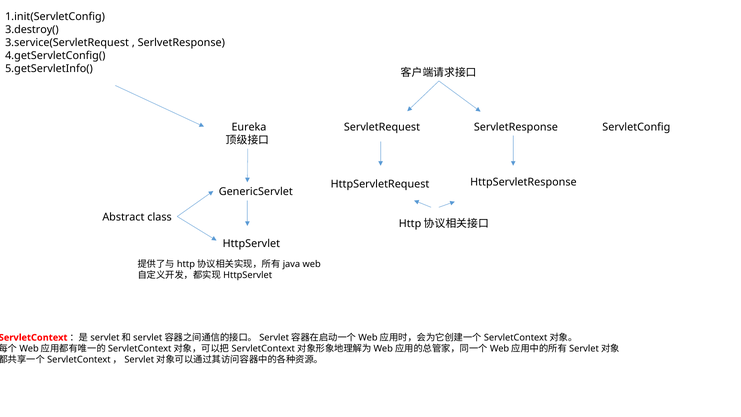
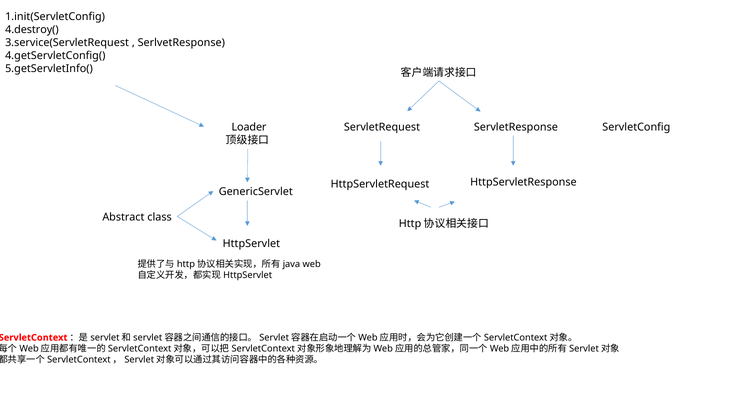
3.destroy(: 3.destroy( -> 4.destroy(
Eureka: Eureka -> Loader
